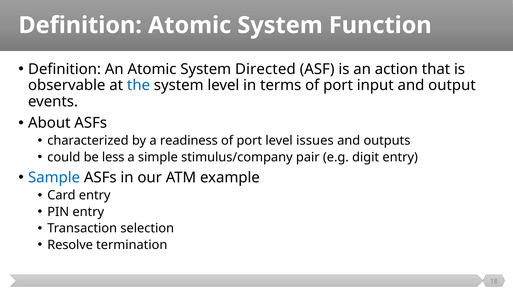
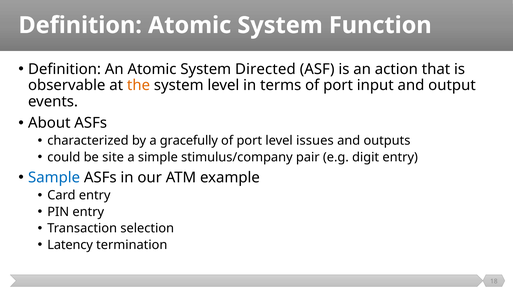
the colour: blue -> orange
readiness: readiness -> gracefully
less: less -> site
Resolve: Resolve -> Latency
